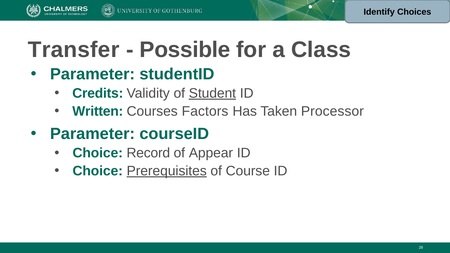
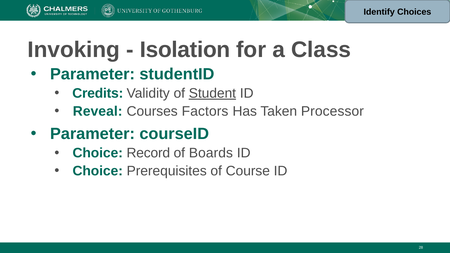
Transfer: Transfer -> Invoking
Possible: Possible -> Isolation
Written: Written -> Reveal
Appear: Appear -> Boards
Prerequisites underline: present -> none
